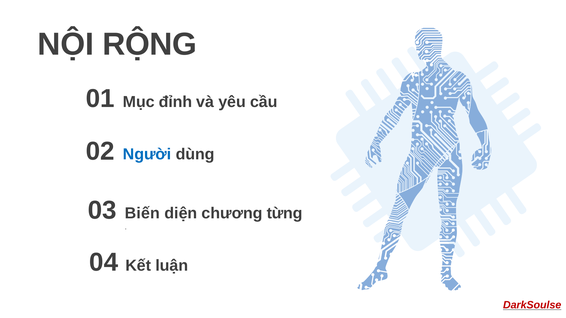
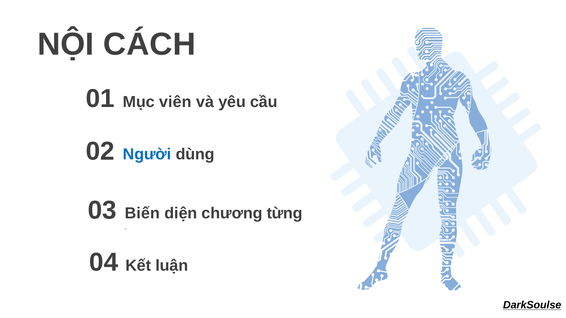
RỘNG: RỘNG -> CÁCH
đỉnh: đỉnh -> viên
DarkSoulse colour: red -> black
